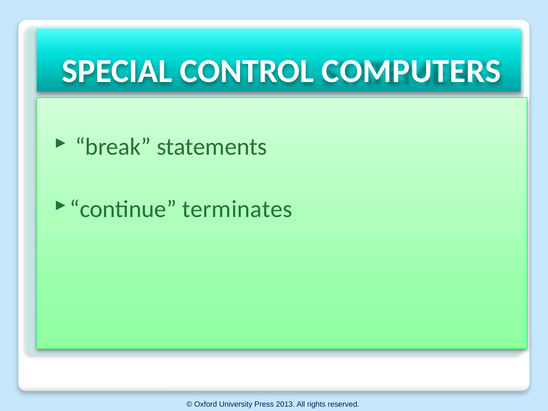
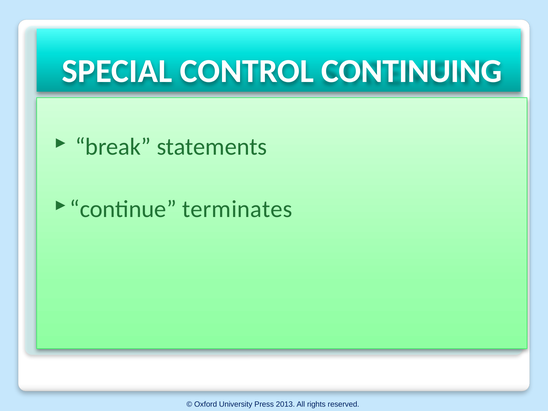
COMPUTERS: COMPUTERS -> CONTINUING
